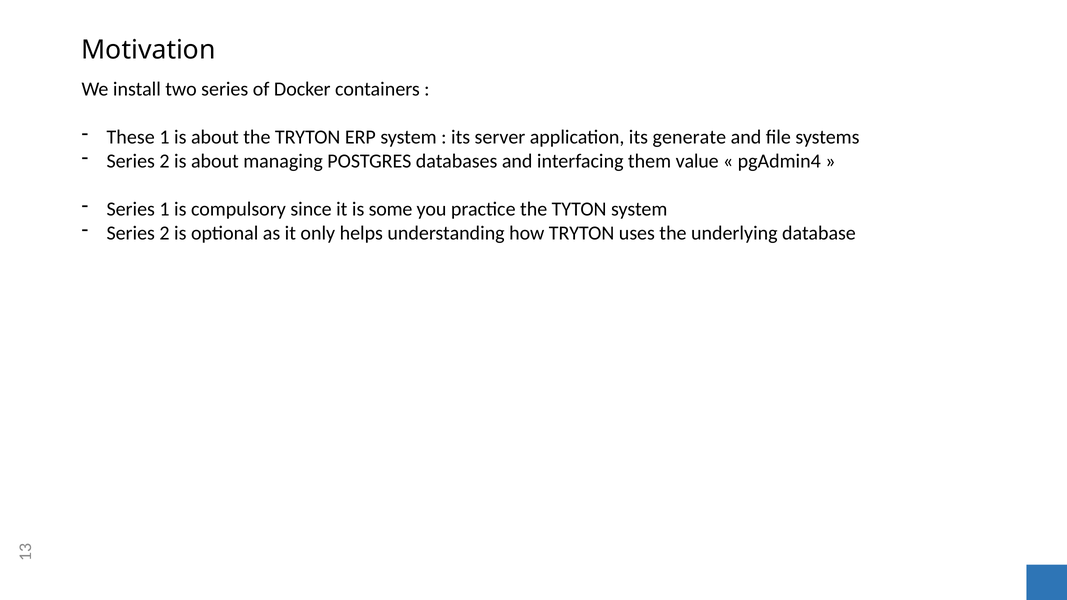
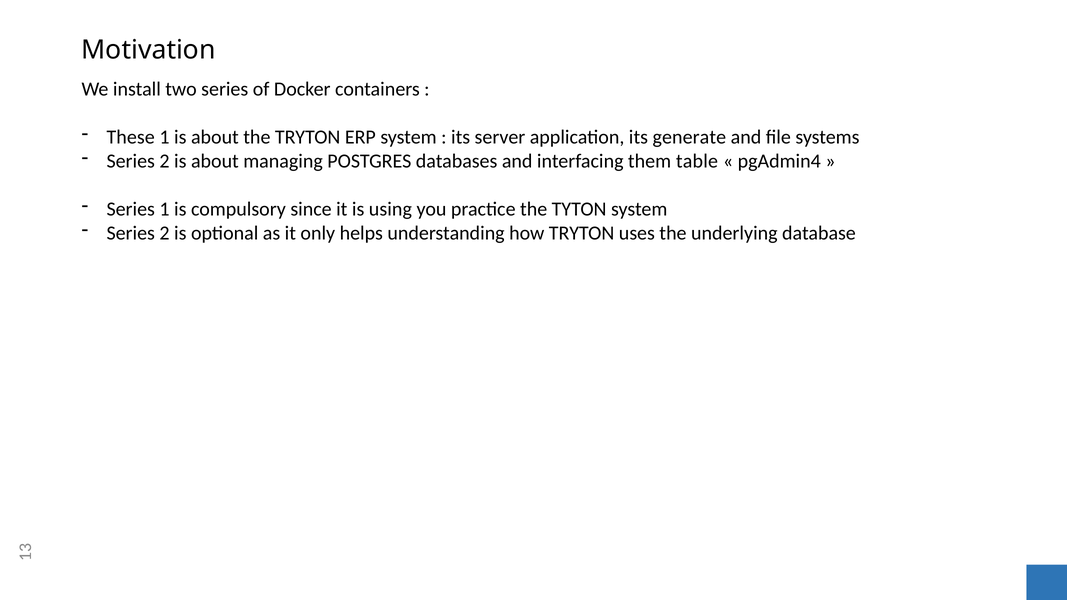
value: value -> table
some: some -> using
